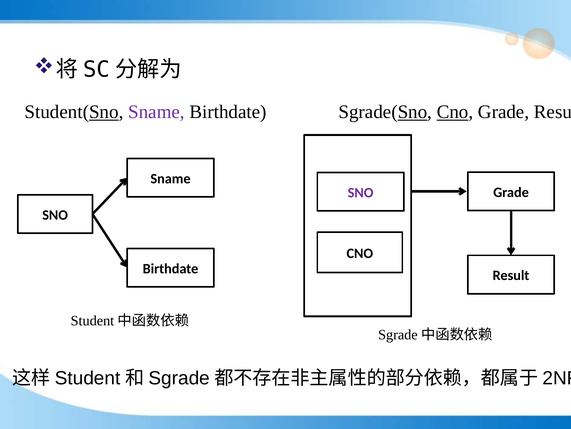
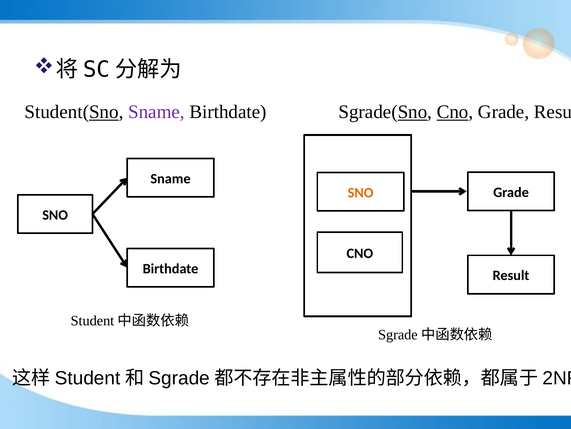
SNO at (361, 192) colour: purple -> orange
